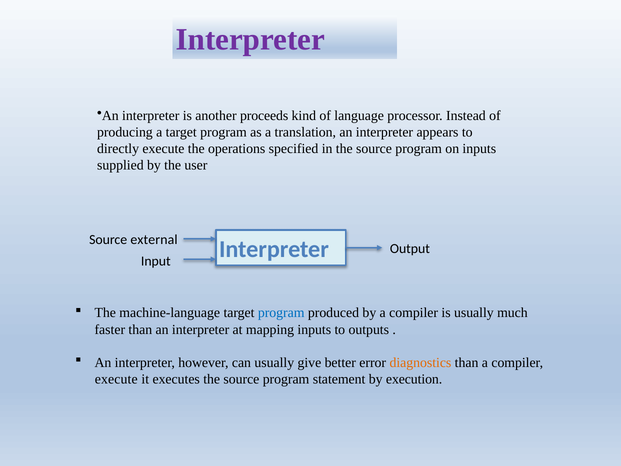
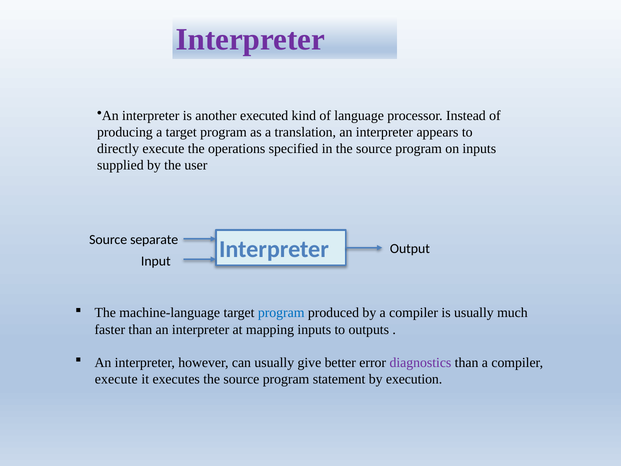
proceeds: proceeds -> executed
external: external -> separate
diagnostics colour: orange -> purple
